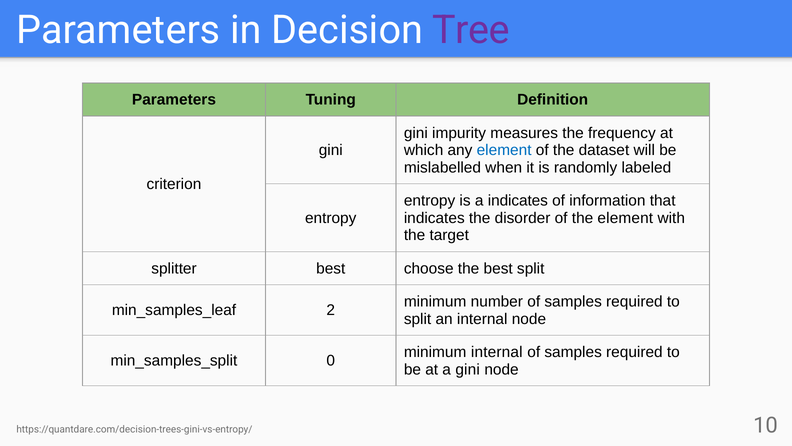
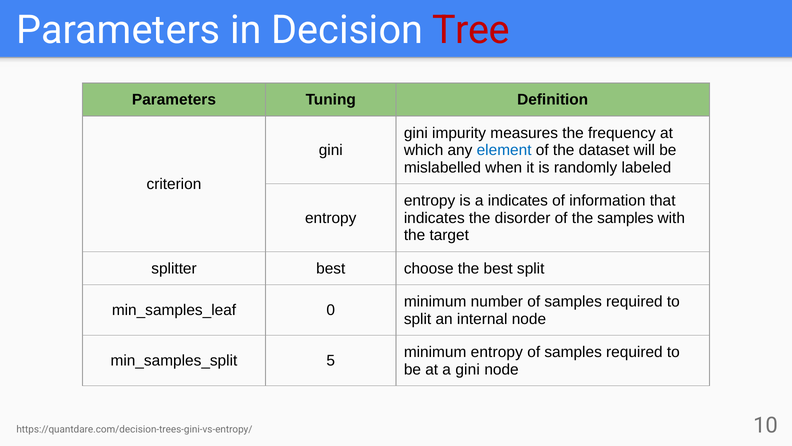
Tree colour: purple -> red
the element: element -> samples
2: 2 -> 0
minimum internal: internal -> entropy
0: 0 -> 5
